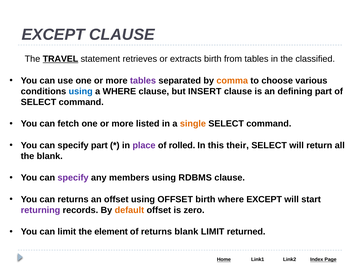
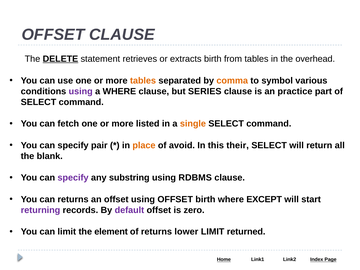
EXCEPT at (53, 35): EXCEPT -> OFFSET
TRAVEL: TRAVEL -> DELETE
classified: classified -> overhead
tables at (143, 81) colour: purple -> orange
choose: choose -> symbol
using at (81, 91) colour: blue -> purple
INSERT: INSERT -> SERIES
defining: defining -> practice
specify part: part -> pair
place colour: purple -> orange
rolled: rolled -> avoid
members: members -> substring
default colour: orange -> purple
returns blank: blank -> lower
